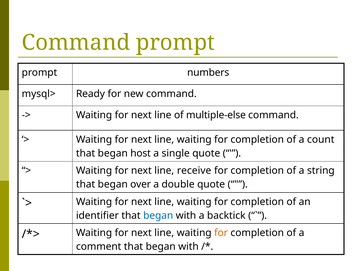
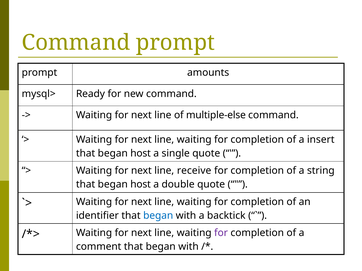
numbers: numbers -> amounts
count: count -> insert
over at (141, 185): over -> host
for at (221, 233) colour: orange -> purple
